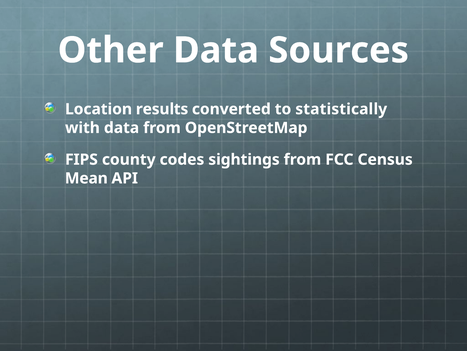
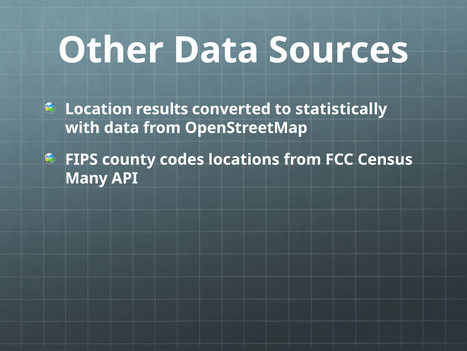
sightings: sightings -> locations
Mean: Mean -> Many
